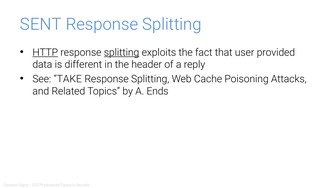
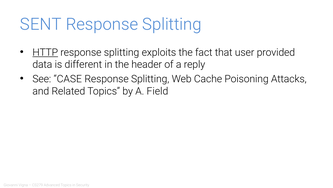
splitting at (122, 52) underline: present -> none
TAKE: TAKE -> CASE
Ends: Ends -> Field
